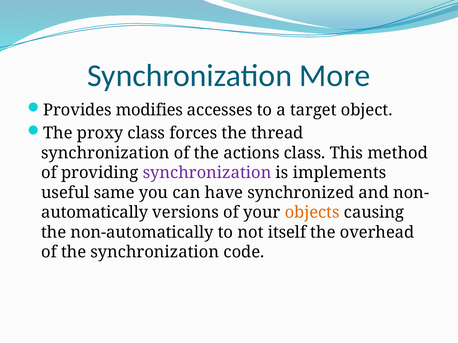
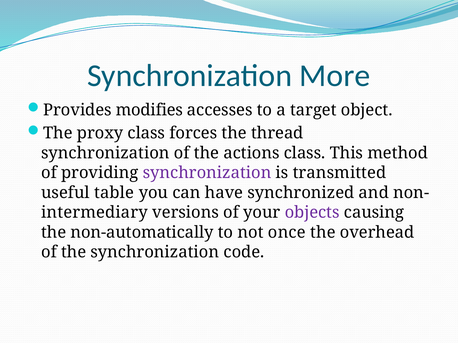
implements: implements -> transmitted
same: same -> table
automatically: automatically -> intermediary
objects colour: orange -> purple
itself: itself -> once
